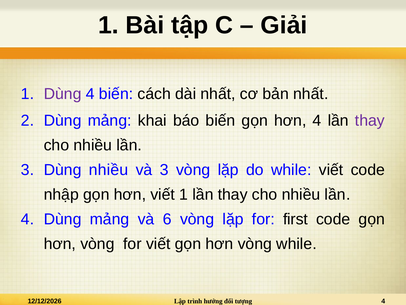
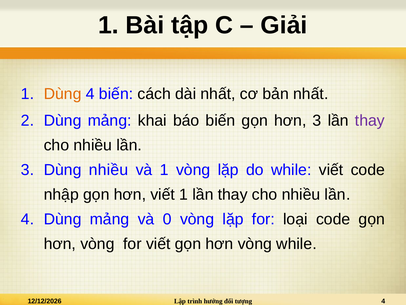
Dùng at (63, 94) colour: purple -> orange
hơn 4: 4 -> 3
và 3: 3 -> 1
6: 6 -> 0
first: first -> loại
